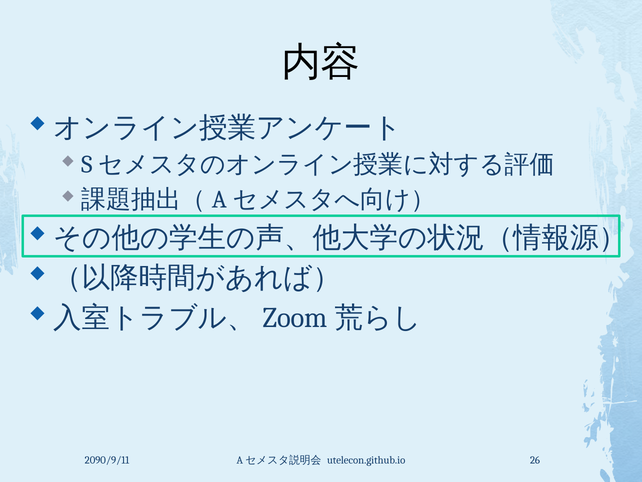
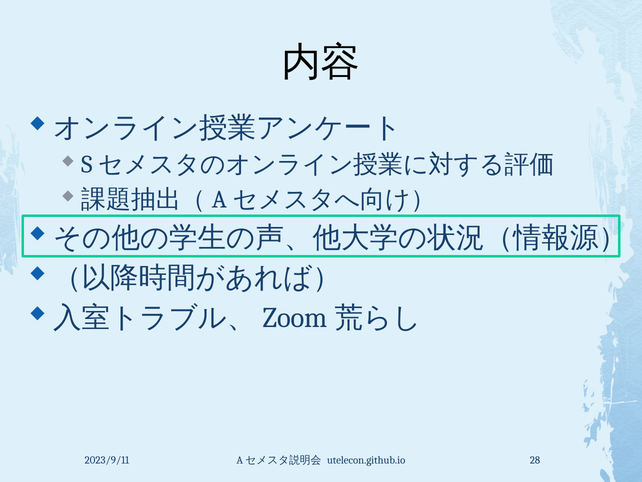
2090/9/11: 2090/9/11 -> 2023/9/11
26: 26 -> 28
